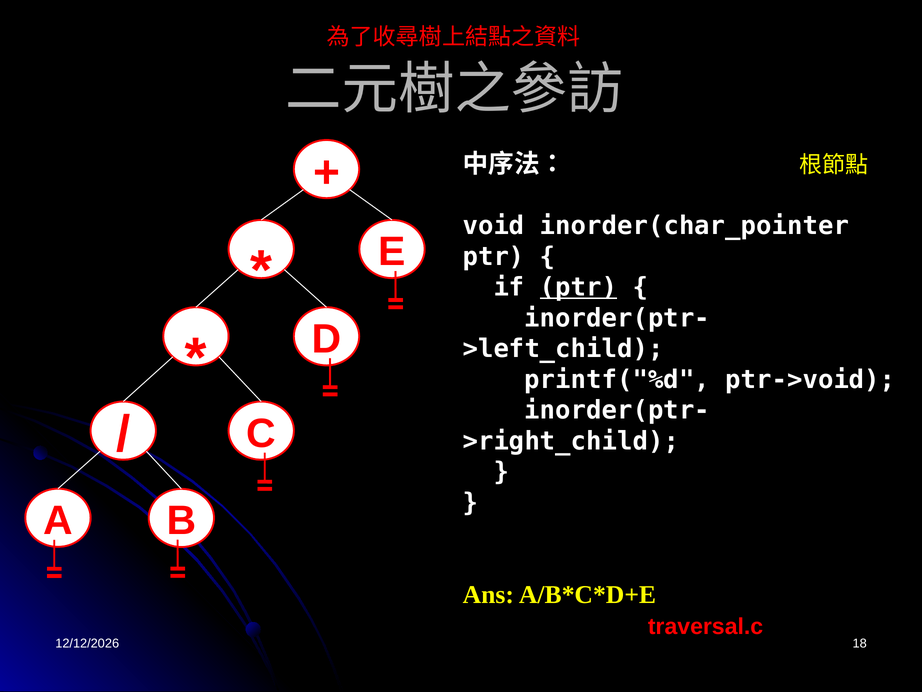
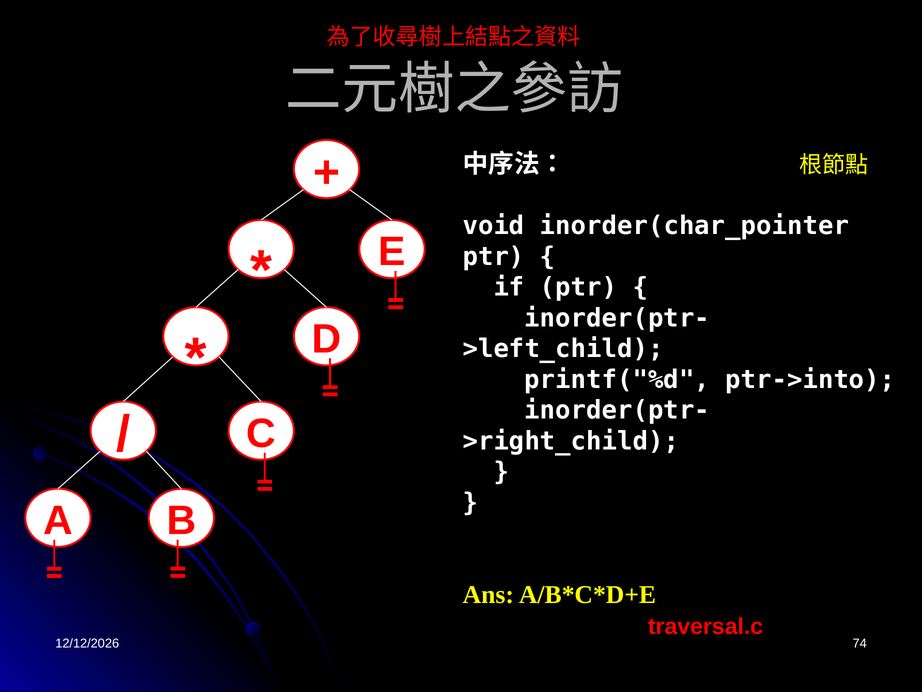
ptr at (578, 287) underline: present -> none
ptr->void: ptr->void -> ptr->into
18: 18 -> 74
